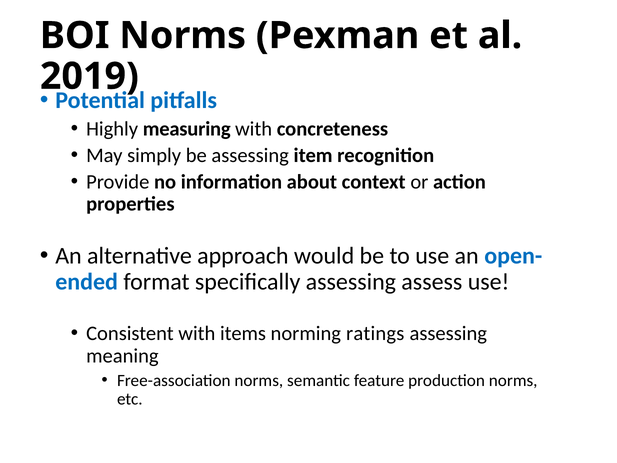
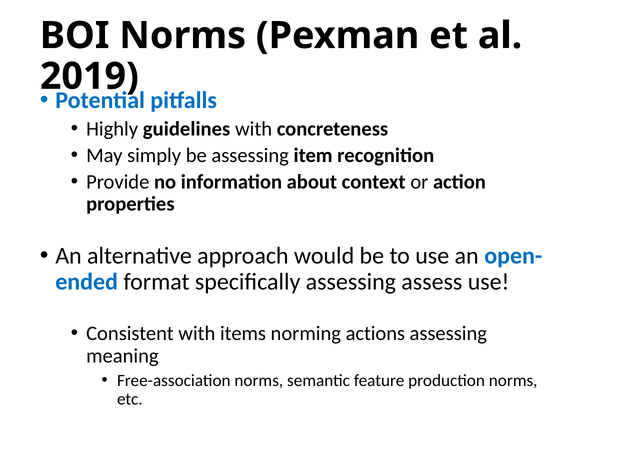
measuring: measuring -> guidelines
ratings: ratings -> actions
